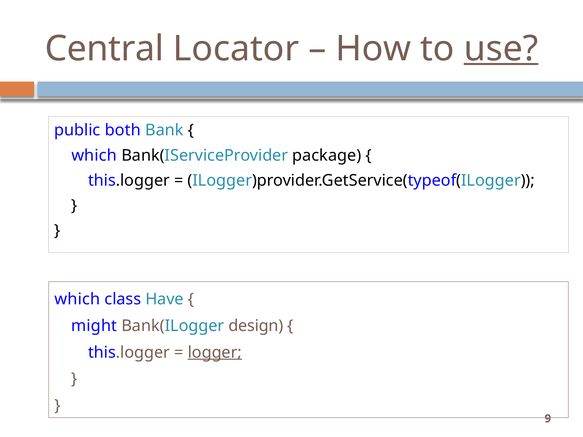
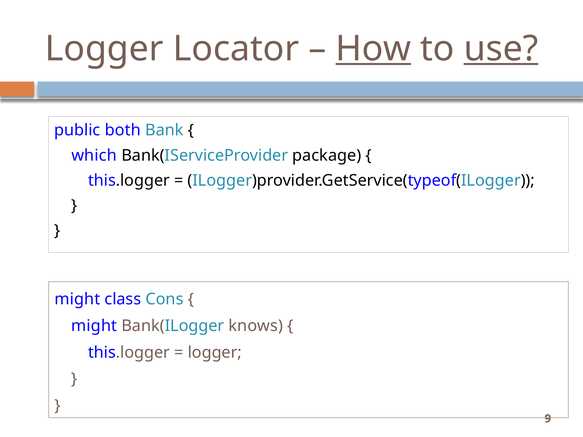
Central at (104, 49): Central -> Logger
How underline: none -> present
which at (77, 299): which -> might
Have: Have -> Cons
design: design -> knows
logger at (215, 353) underline: present -> none
